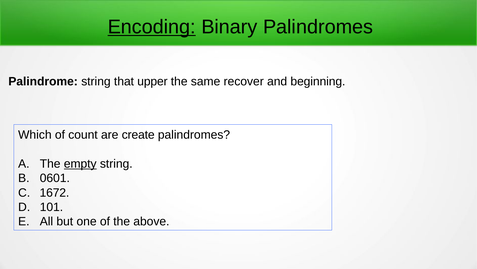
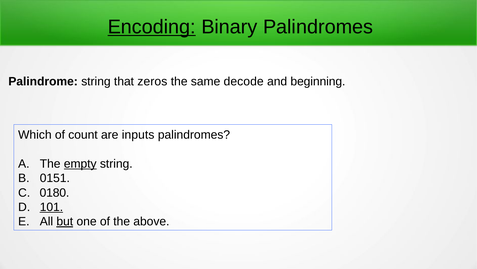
upper: upper -> zeros
recover: recover -> decode
create: create -> inputs
0601: 0601 -> 0151
1672: 1672 -> 0180
101 underline: none -> present
but underline: none -> present
